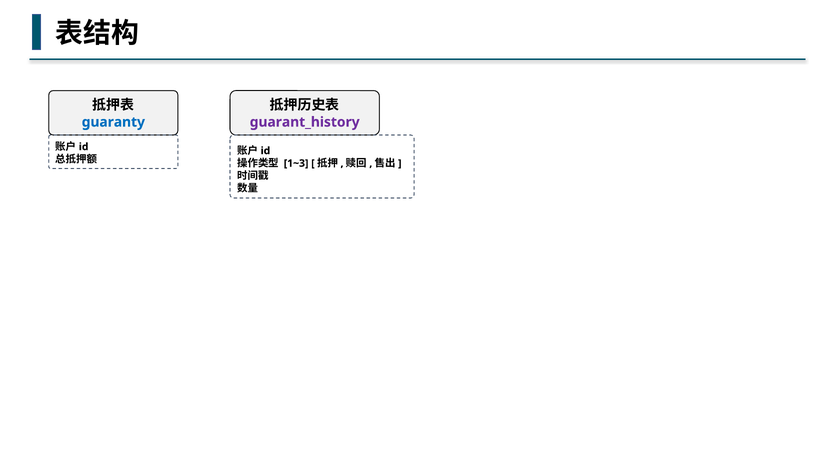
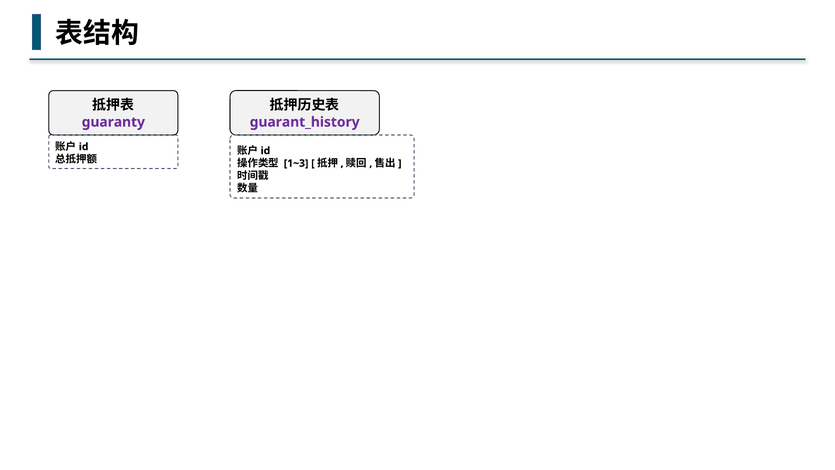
guaranty colour: blue -> purple
